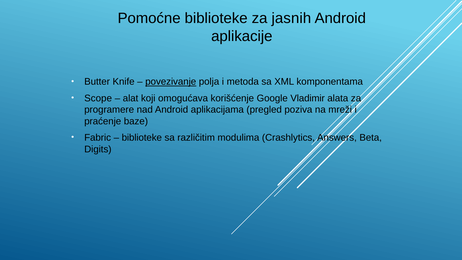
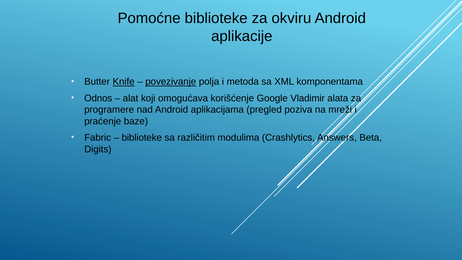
jasnih: jasnih -> okviru
Knife underline: none -> present
Scope: Scope -> Odnos
